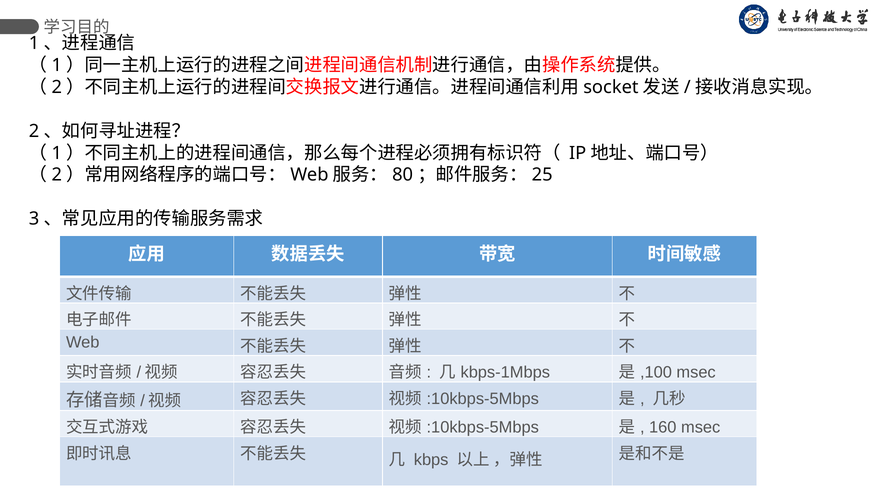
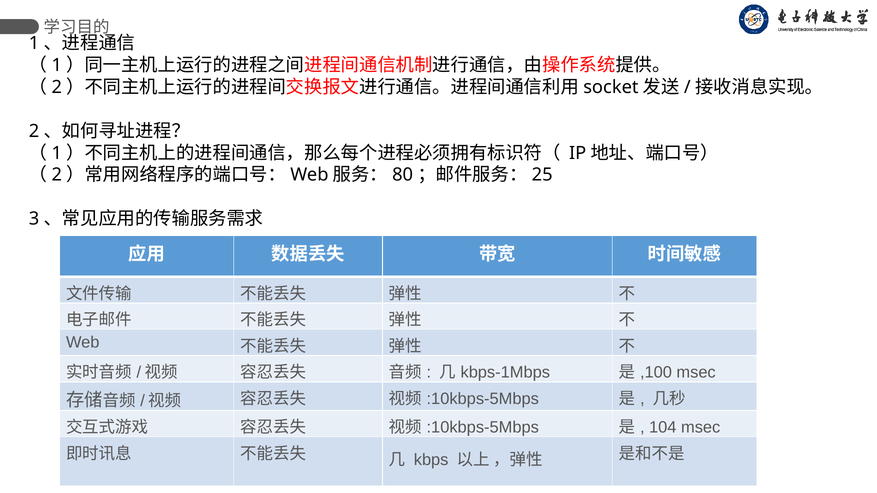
160: 160 -> 104
